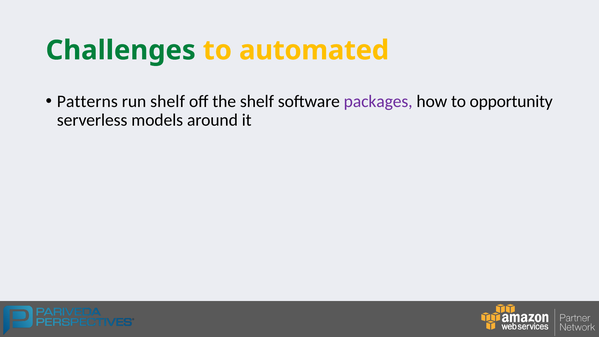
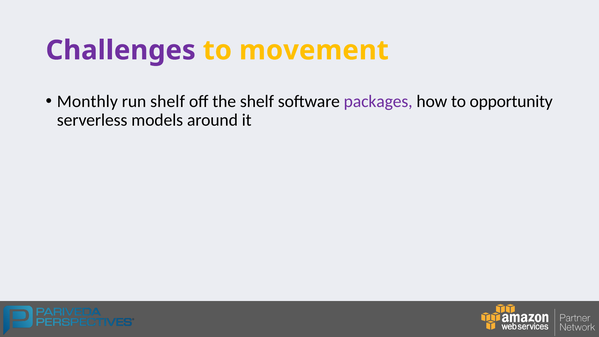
Challenges colour: green -> purple
automated: automated -> movement
Patterns: Patterns -> Monthly
